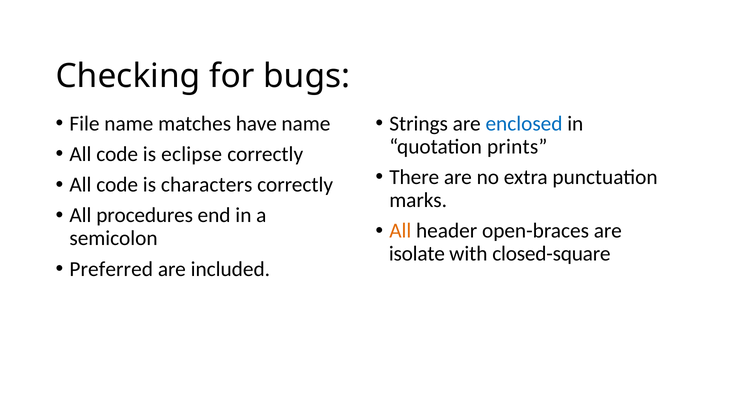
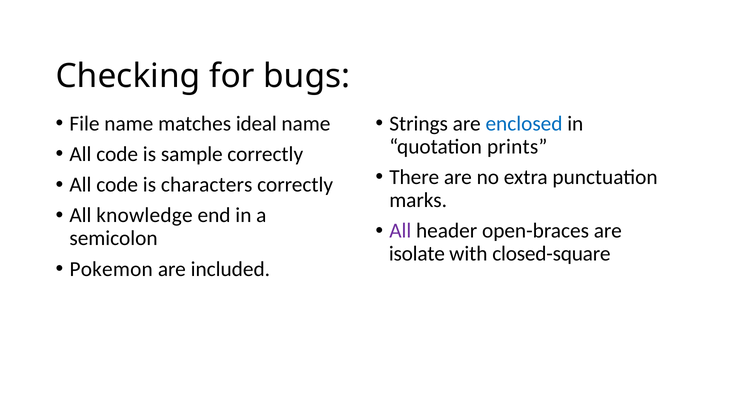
have: have -> ideal
eclipse: eclipse -> sample
procedures: procedures -> knowledge
All at (400, 231) colour: orange -> purple
Preferred: Preferred -> Pokemon
